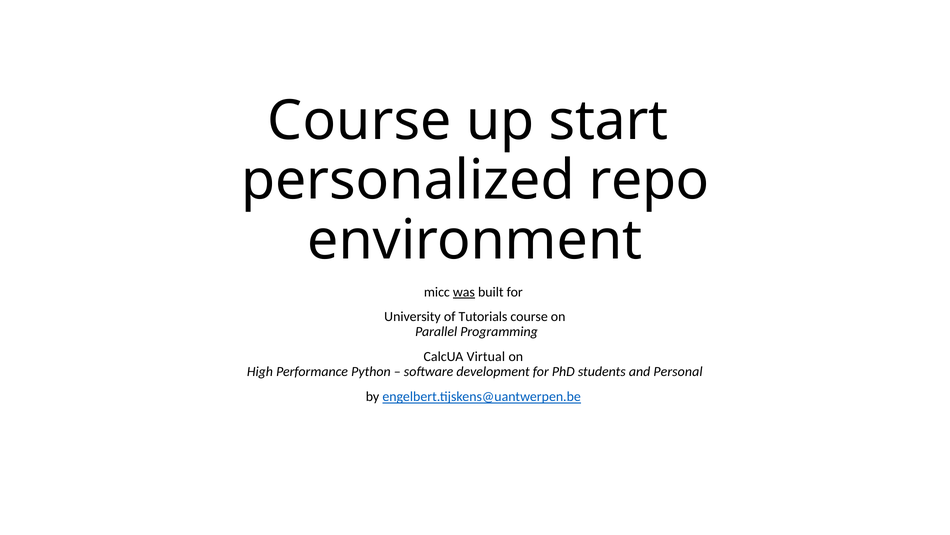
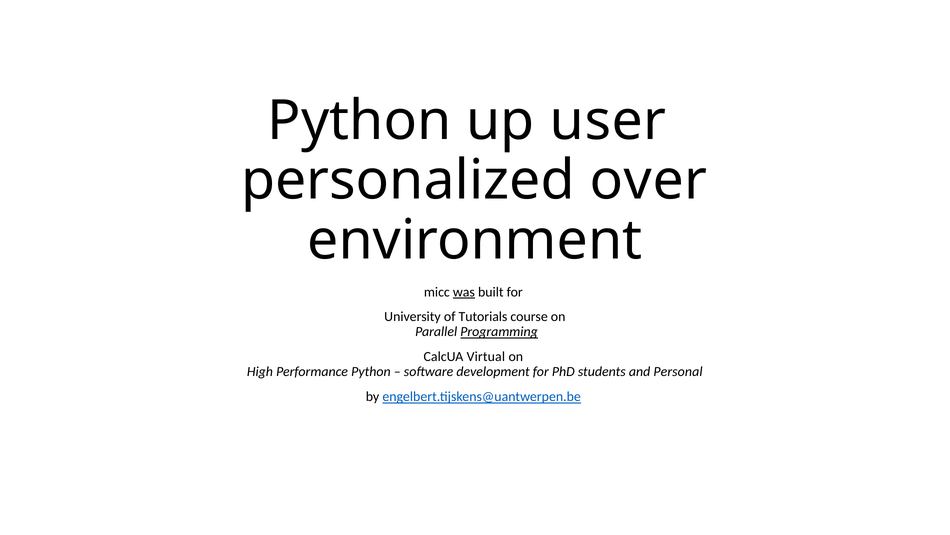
Course at (360, 121): Course -> Python
start: start -> user
repo: repo -> over
Programming underline: none -> present
